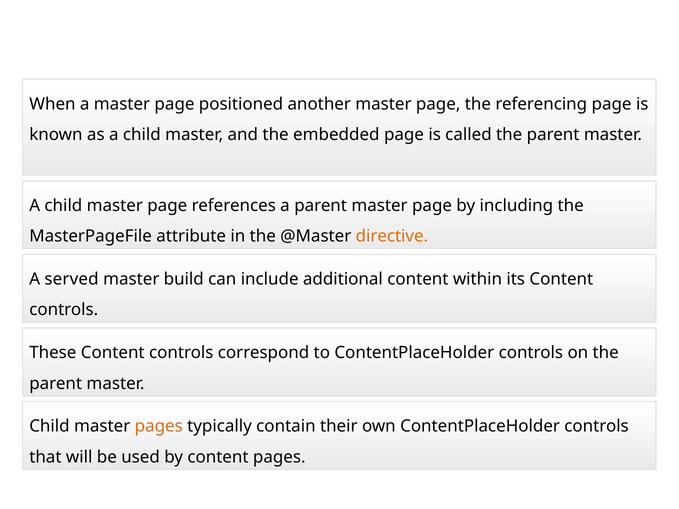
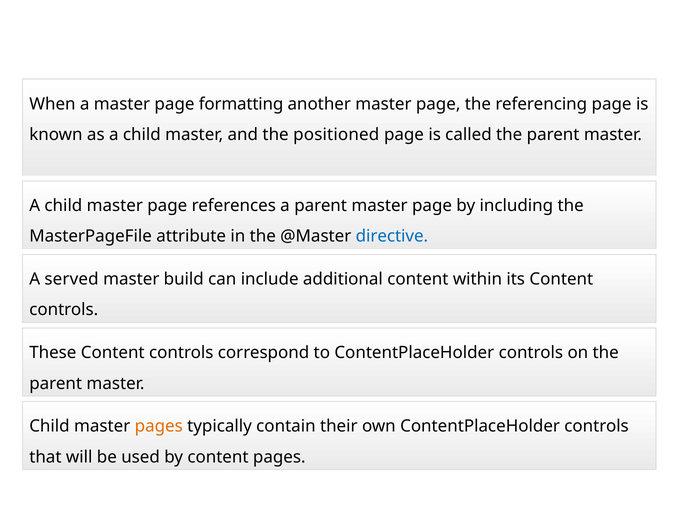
positioned: positioned -> formatting
embedded: embedded -> positioned
directive colour: orange -> blue
